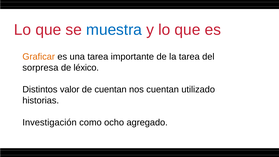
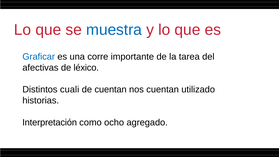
Graficar colour: orange -> blue
una tarea: tarea -> corre
sorpresa: sorpresa -> afectivas
valor: valor -> cuali
Investigación: Investigación -> Interpretación
